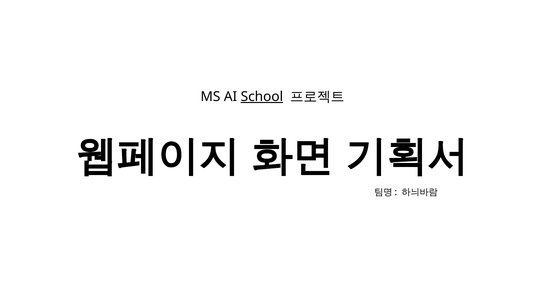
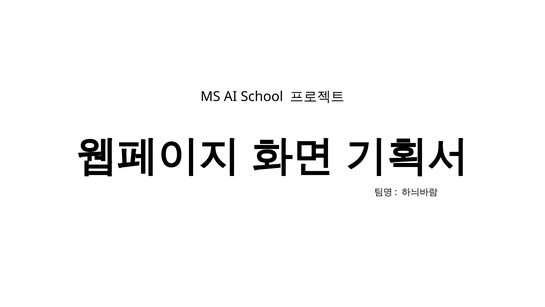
School underline: present -> none
